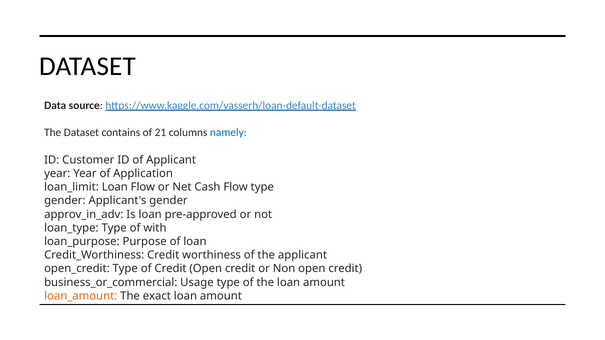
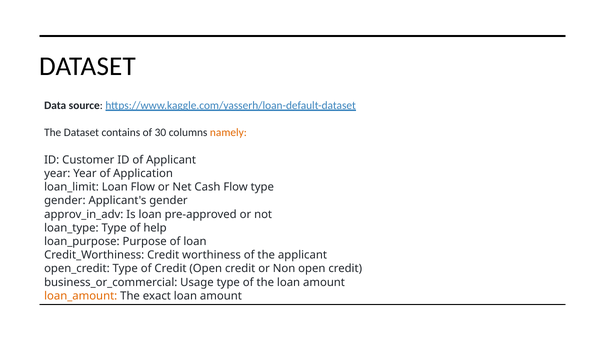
21: 21 -> 30
namely colour: blue -> orange
with: with -> help
